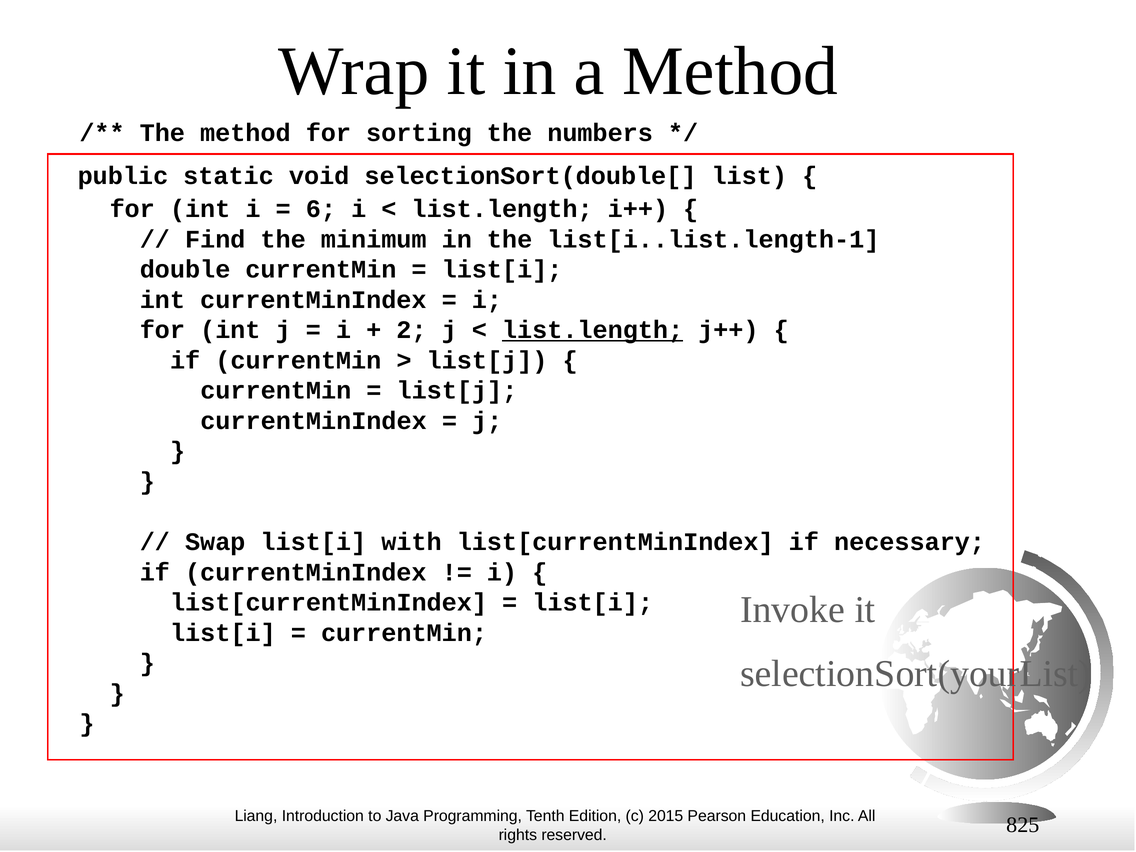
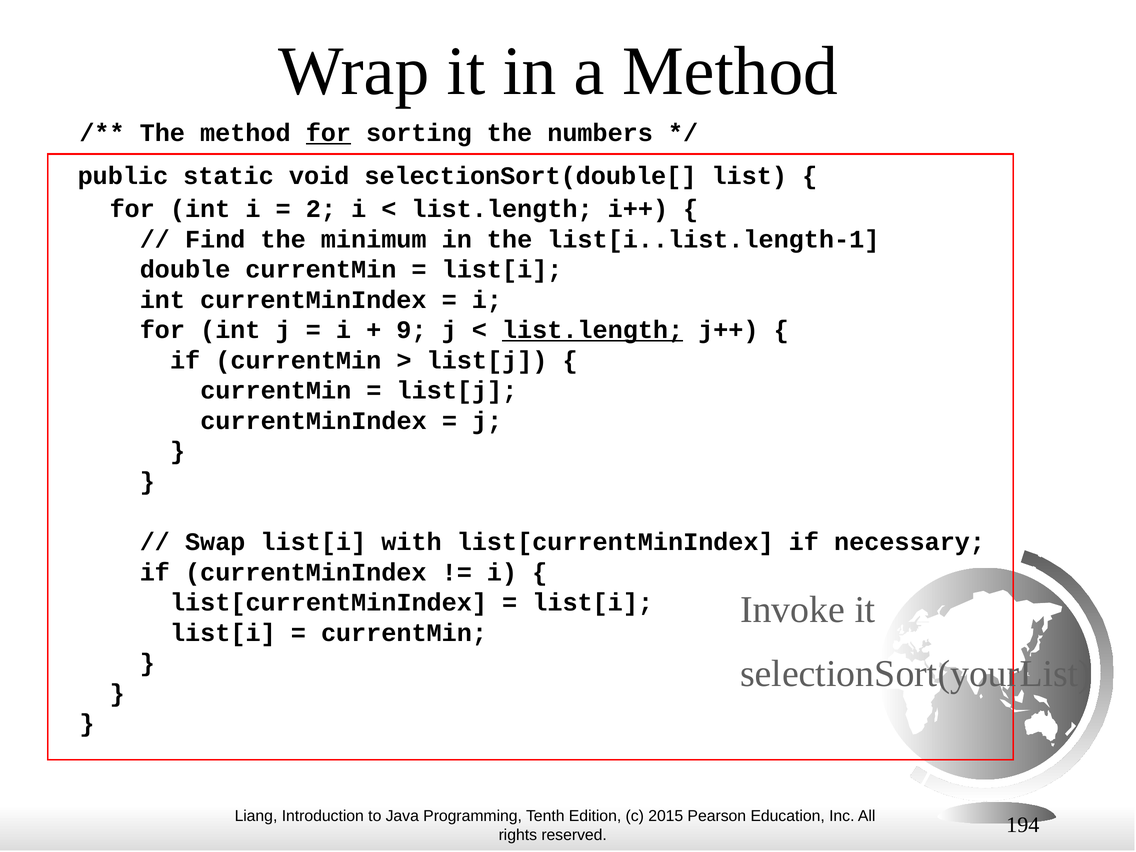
for at (328, 133) underline: none -> present
6: 6 -> 2
2: 2 -> 9
825: 825 -> 194
